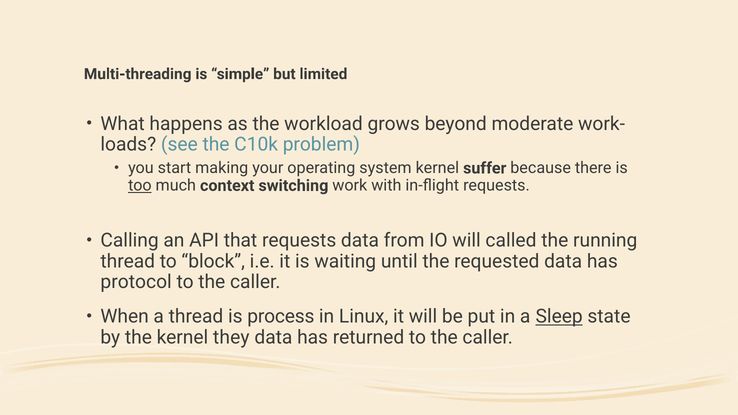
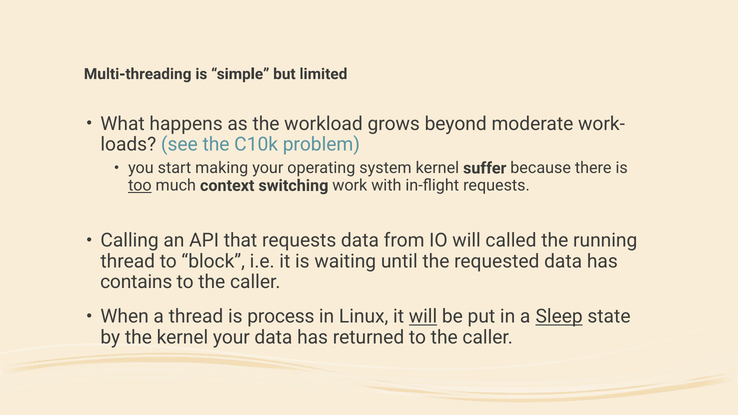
protocol: protocol -> contains
will at (423, 317) underline: none -> present
kernel they: they -> your
